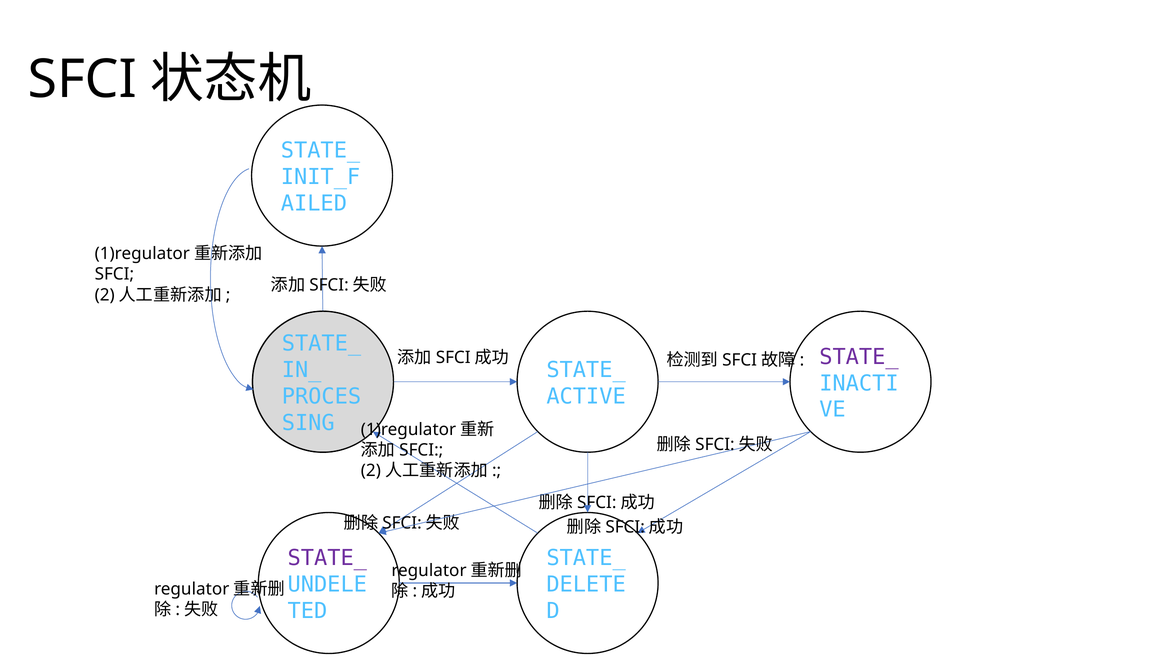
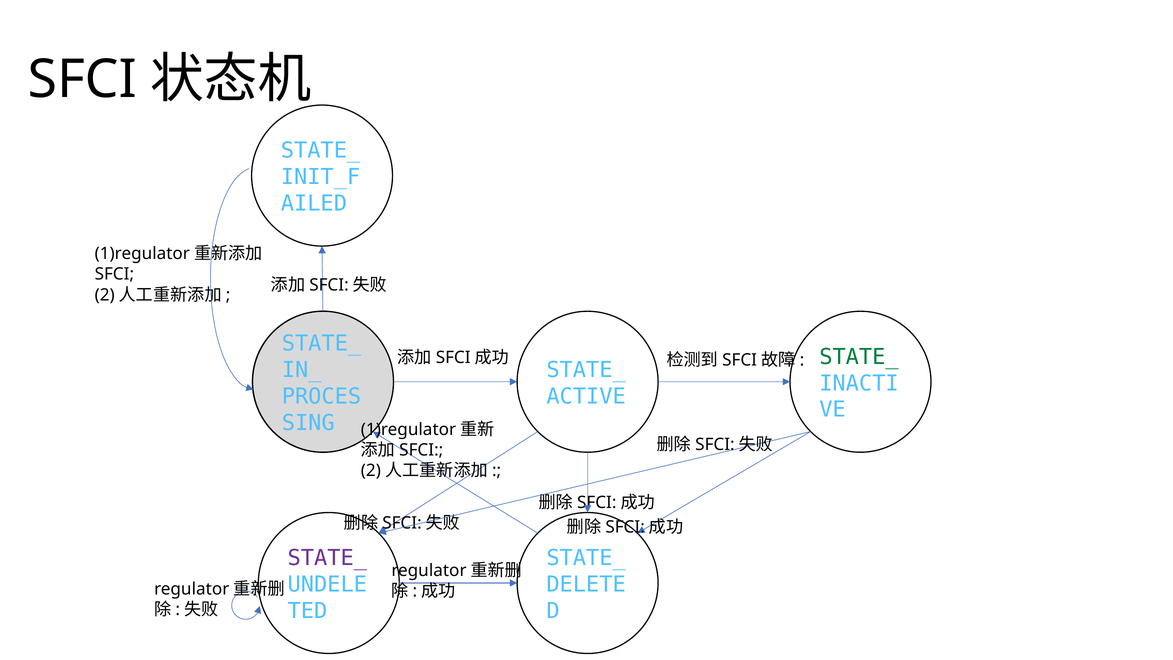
STATE_ at (859, 357) colour: purple -> green
